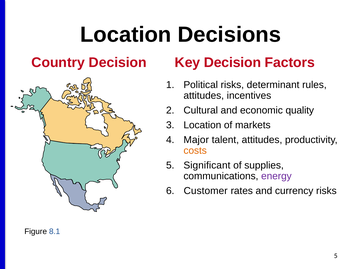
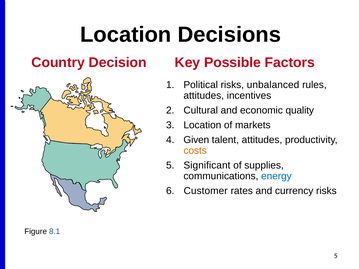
Key Decision: Decision -> Possible
determinant: determinant -> unbalanced
Major: Major -> Given
energy colour: purple -> blue
